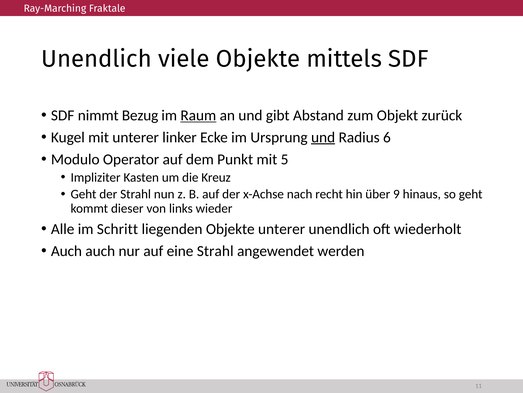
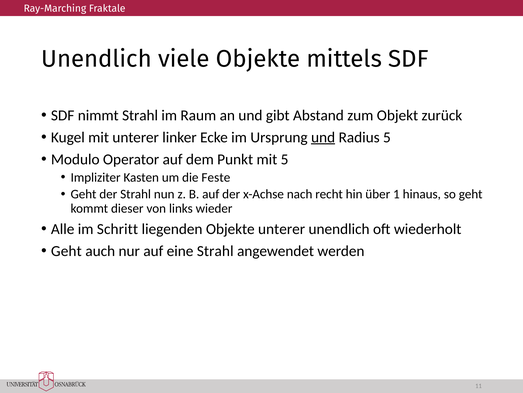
nimmt Bezug: Bezug -> Strahl
Raum underline: present -> none
Radius 6: 6 -> 5
Kreuz: Kreuz -> Feste
9: 9 -> 1
Auch at (66, 251): Auch -> Geht
